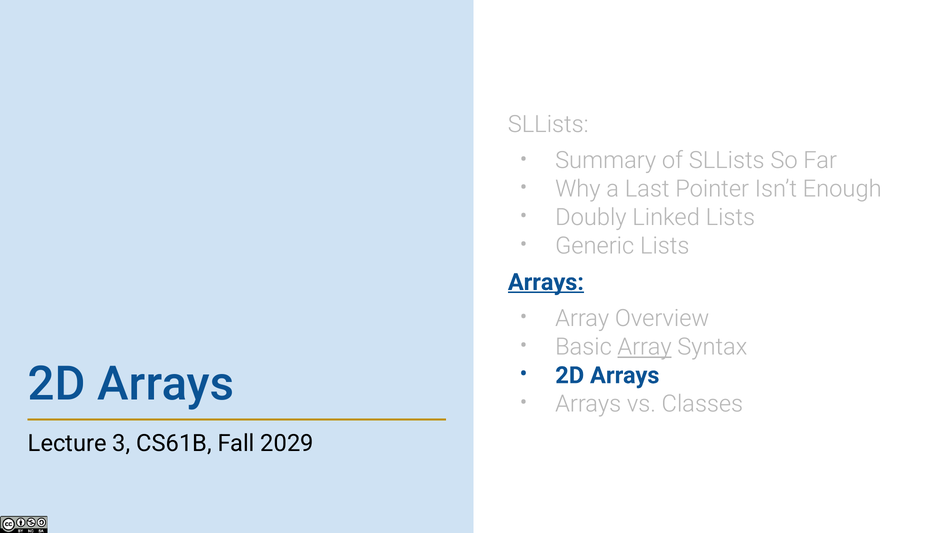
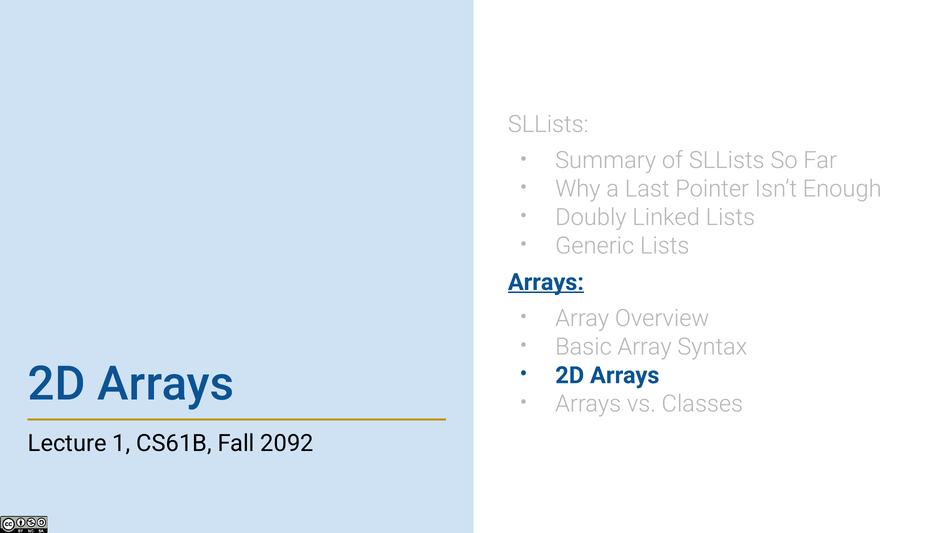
Array at (645, 347) underline: present -> none
3: 3 -> 1
2029: 2029 -> 2092
